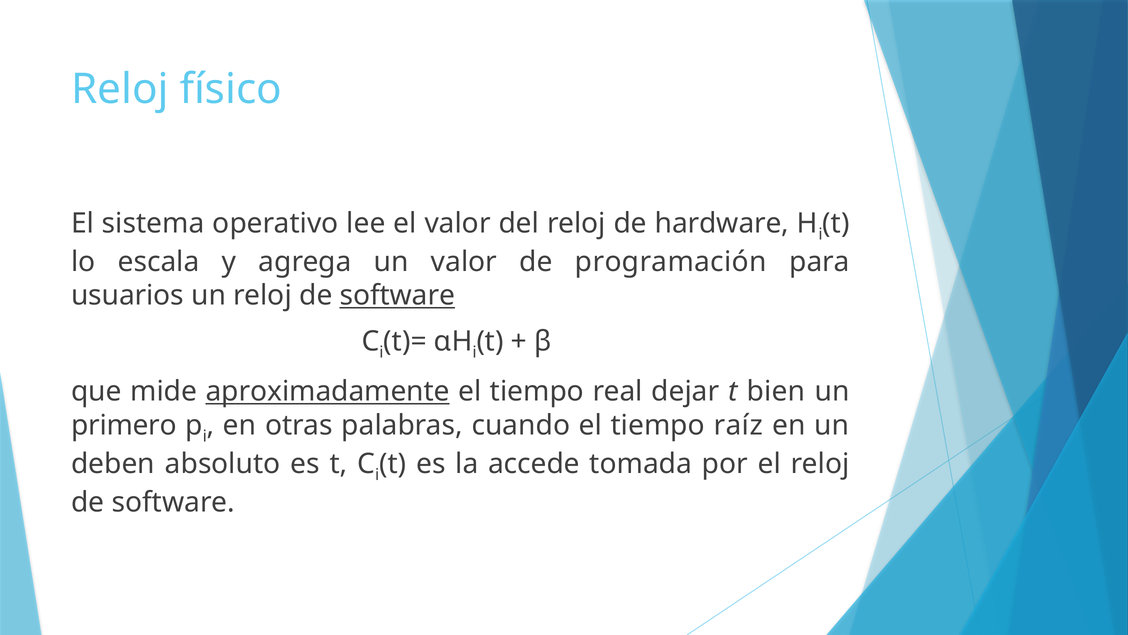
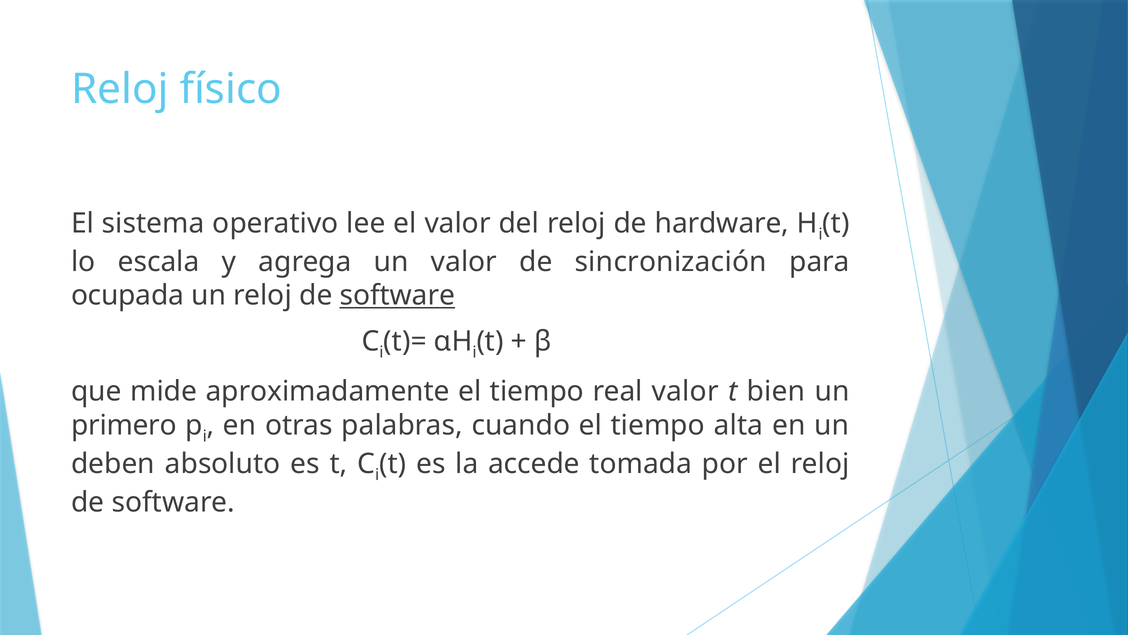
programación: programación -> sincronización
usuarios: usuarios -> ocupada
aproximadamente underline: present -> none
real dejar: dejar -> valor
raíz: raíz -> alta
